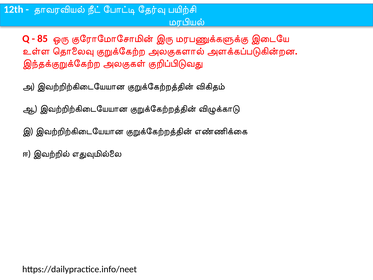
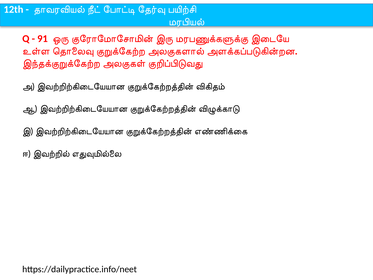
85: 85 -> 91
